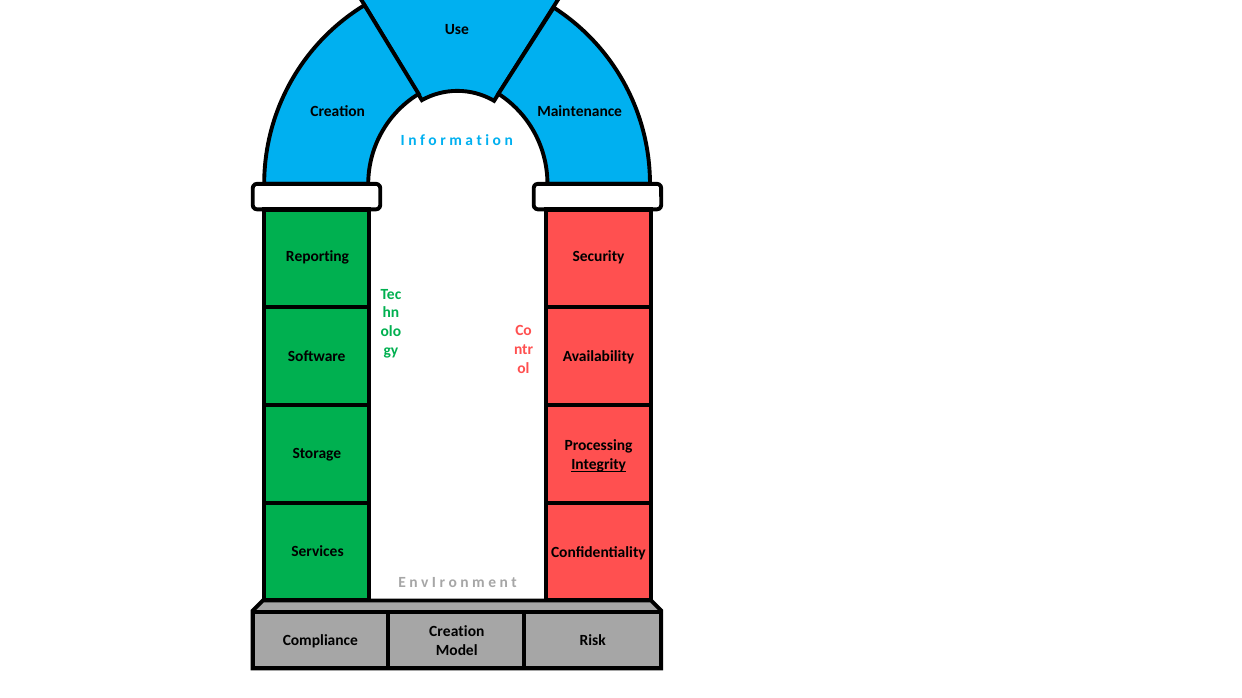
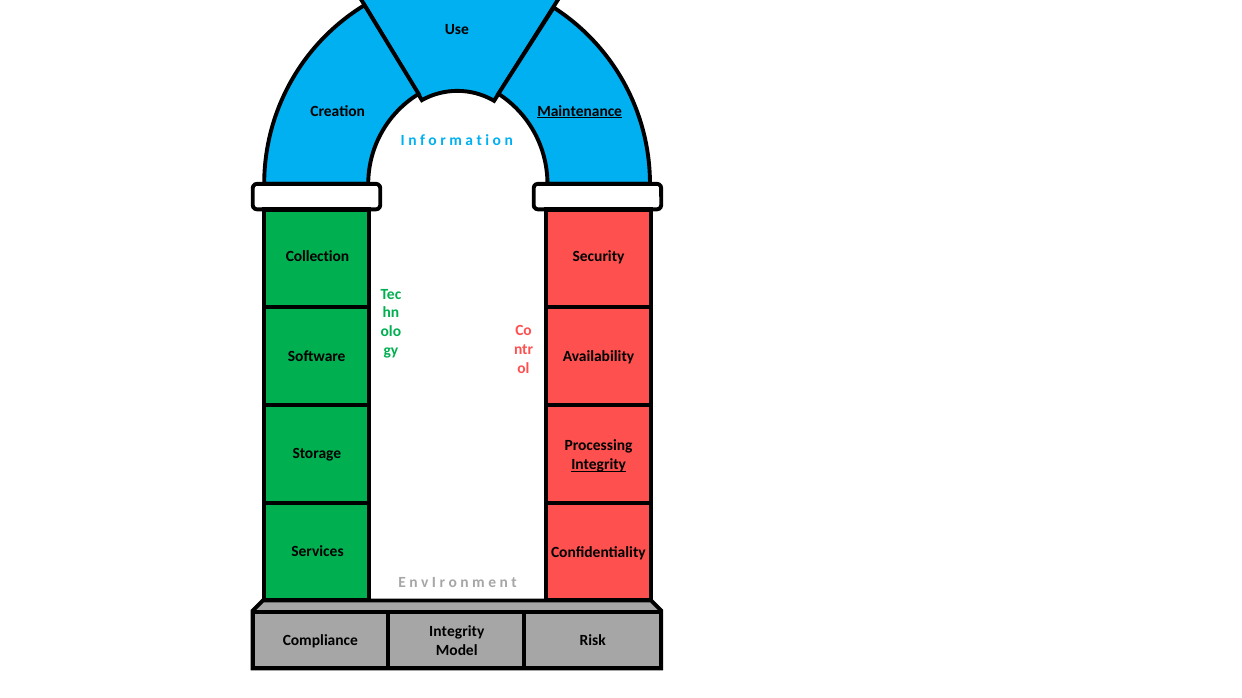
Maintenance underline: none -> present
Reporting: Reporting -> Collection
Creation at (457, 632): Creation -> Integrity
